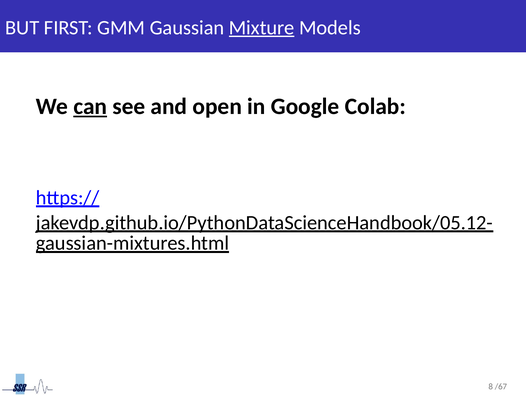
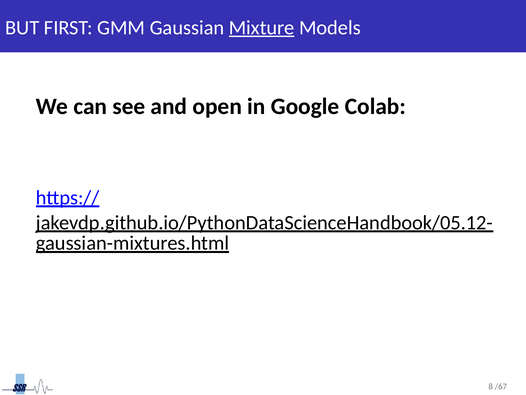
can underline: present -> none
